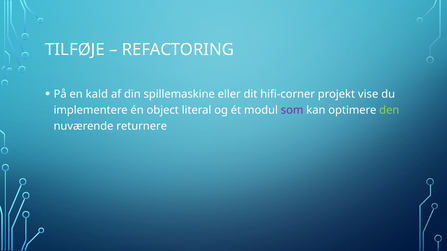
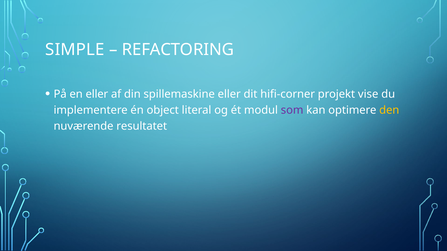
TILFØJE: TILFØJE -> SIMPLE
en kald: kald -> eller
den colour: light green -> yellow
returnere: returnere -> resultatet
